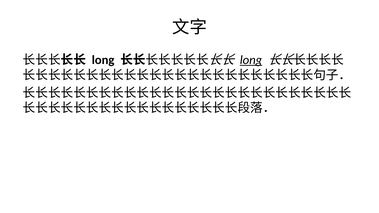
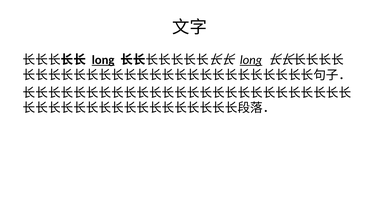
long at (103, 60) underline: none -> present
